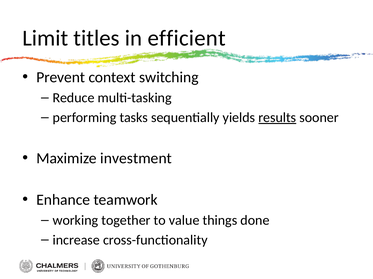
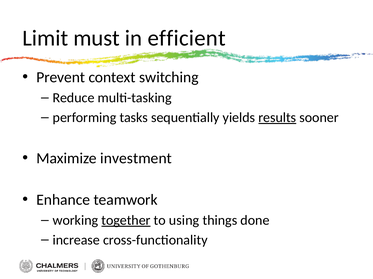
titles: titles -> must
together underline: none -> present
value: value -> using
